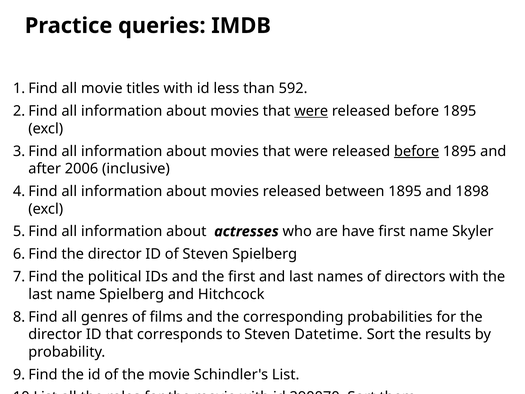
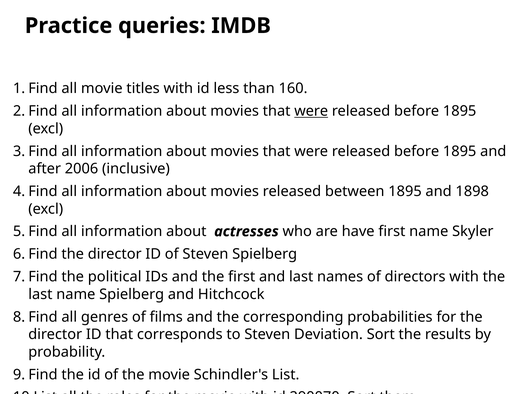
592: 592 -> 160
before at (417, 151) underline: present -> none
Datetime: Datetime -> Deviation
